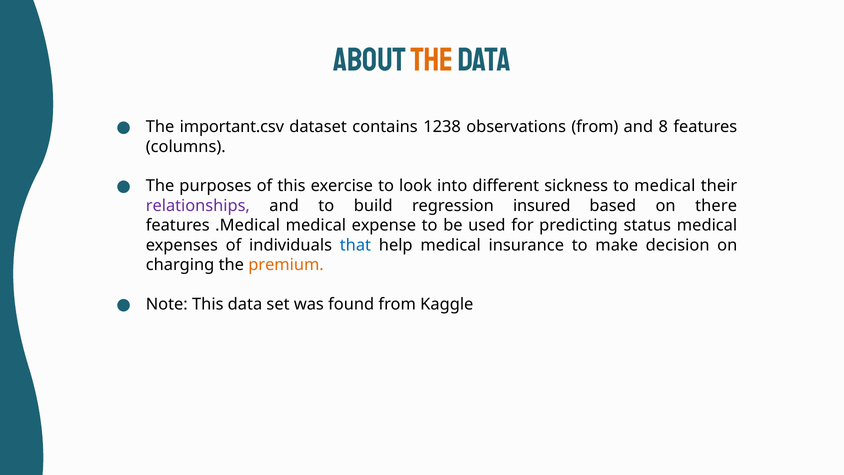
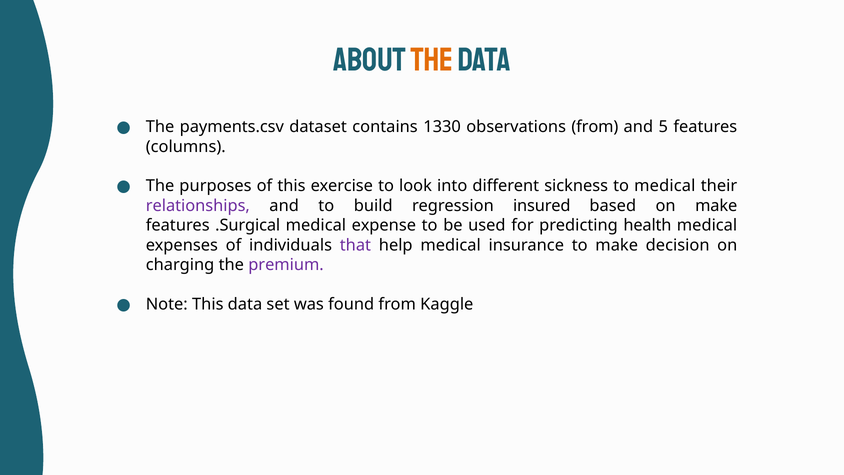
important.csv: important.csv -> payments.csv
1238: 1238 -> 1330
8: 8 -> 5
on there: there -> make
.Medical: .Medical -> .Surgical
status: status -> health
that colour: blue -> purple
premium colour: orange -> purple
